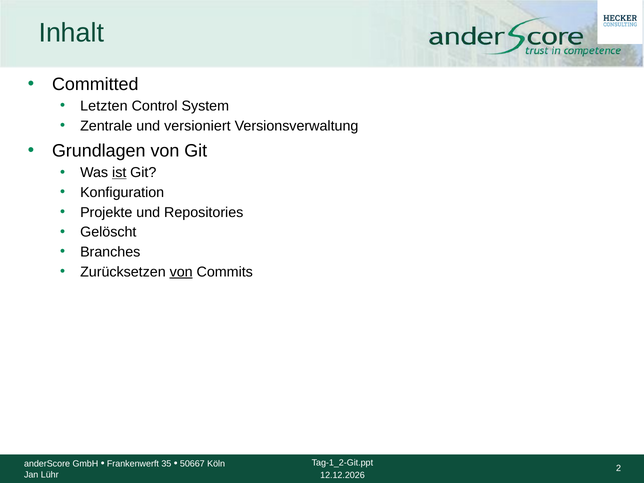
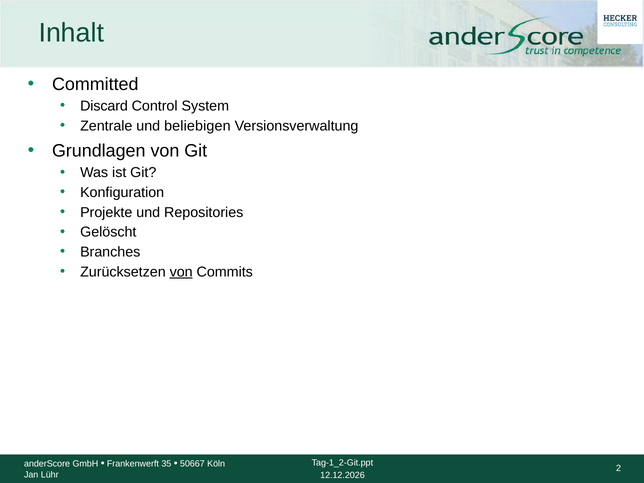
Letzten: Letzten -> Discard
versioniert: versioniert -> beliebigen
ist underline: present -> none
